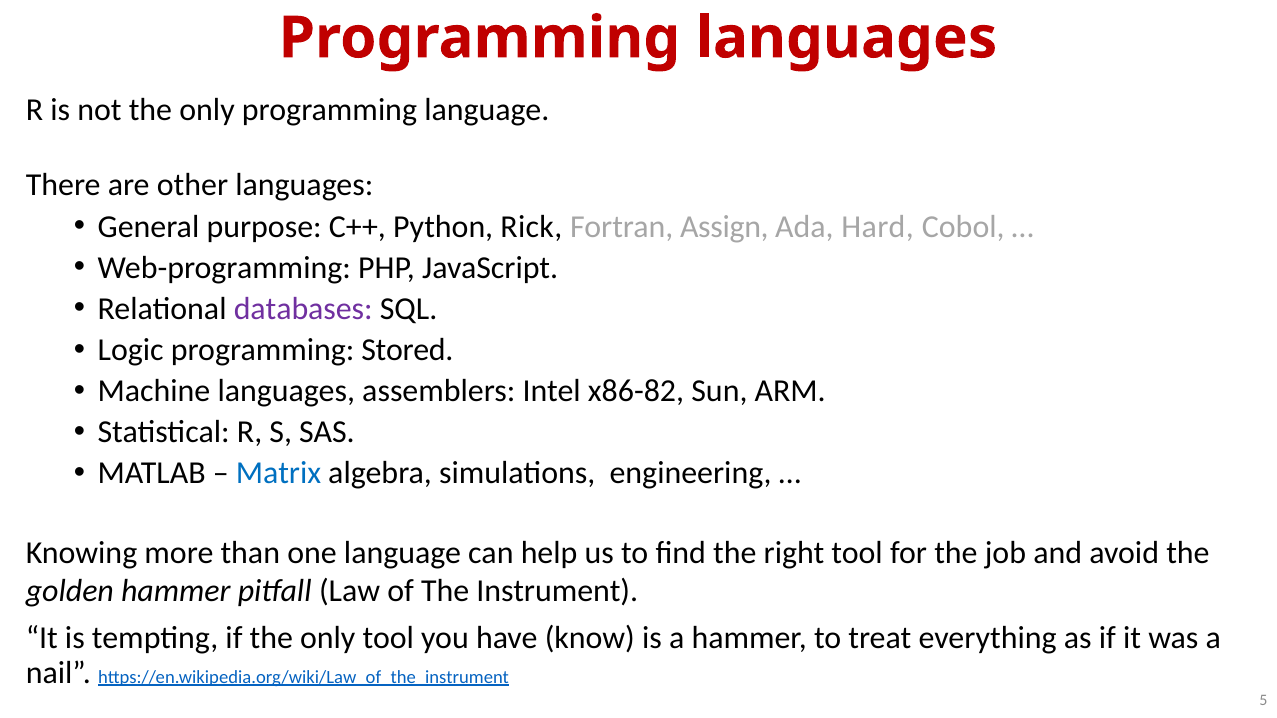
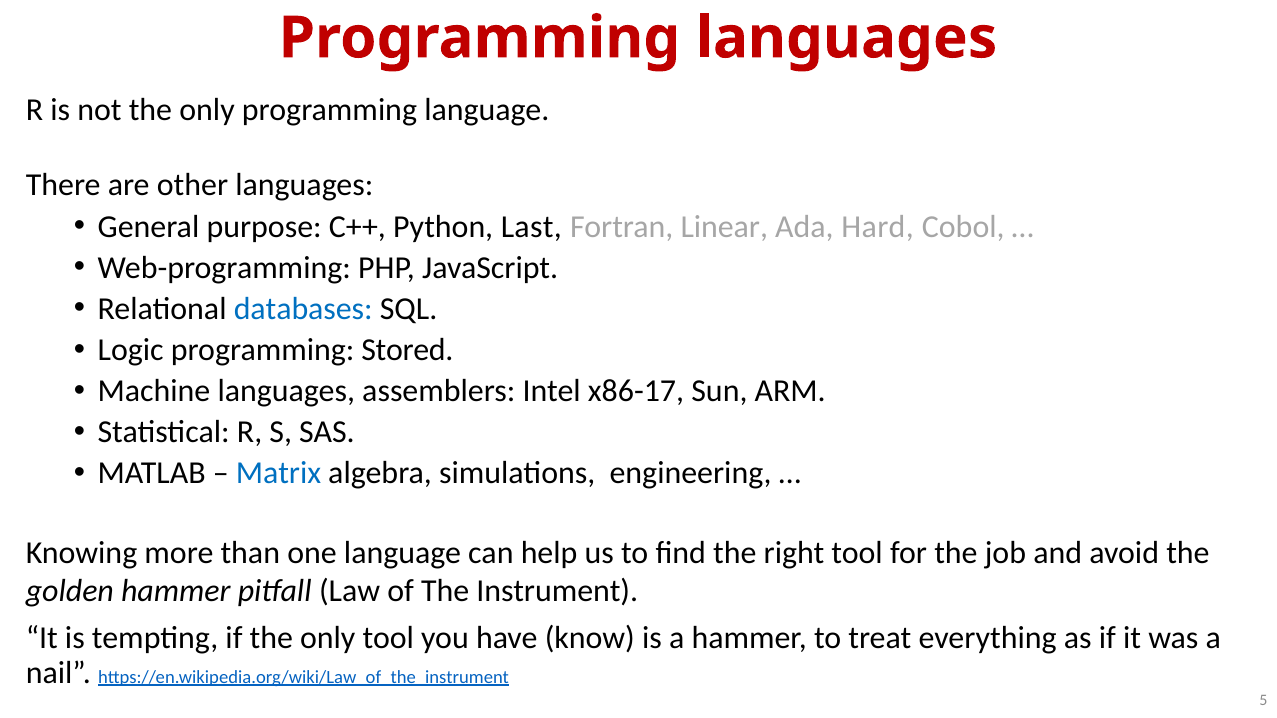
Rick: Rick -> Last
Assign: Assign -> Linear
databases colour: purple -> blue
x86-82: x86-82 -> x86-17
